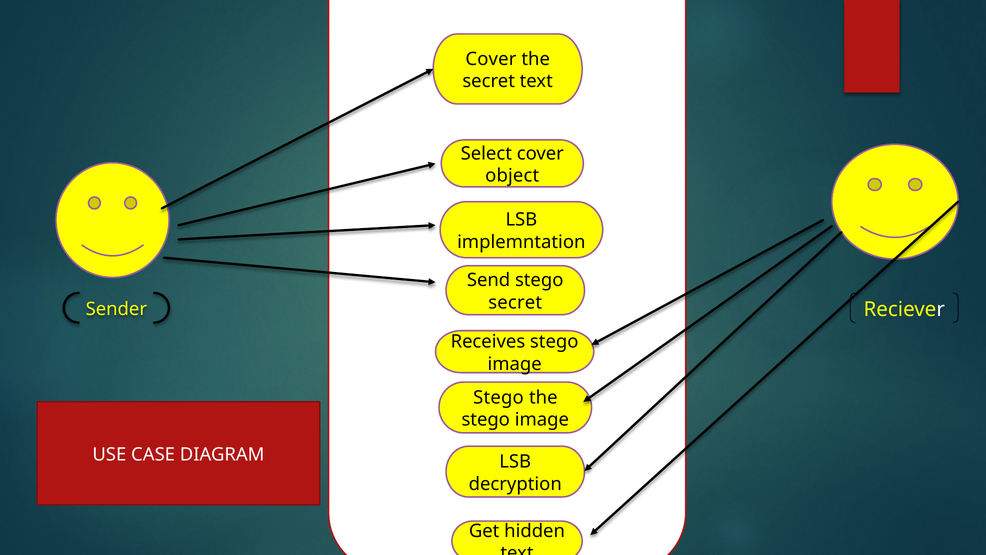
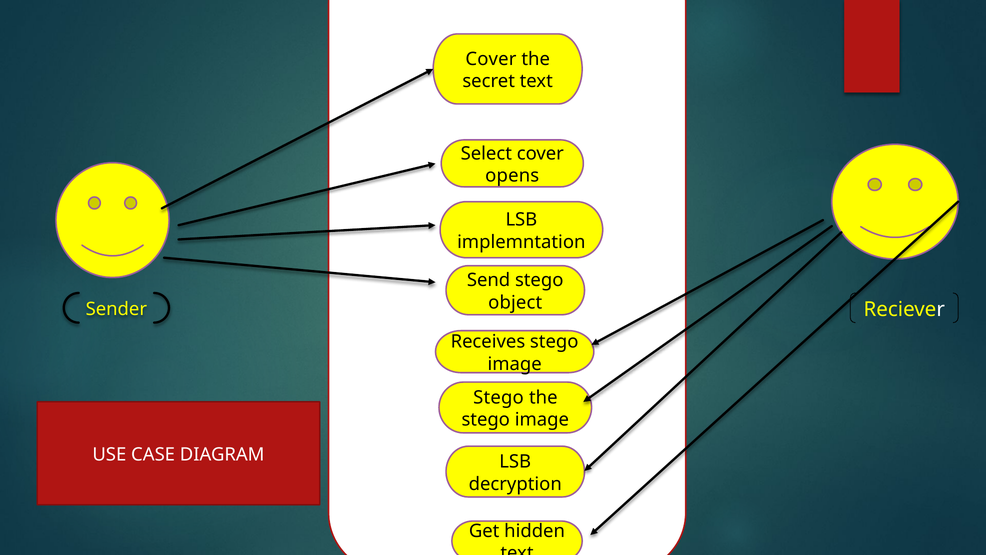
object: object -> opens
secret at (515, 302): secret -> object
